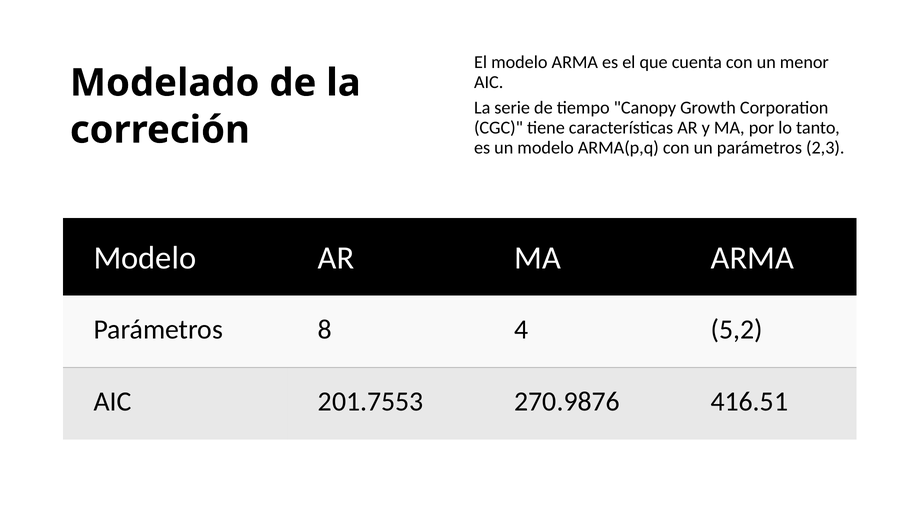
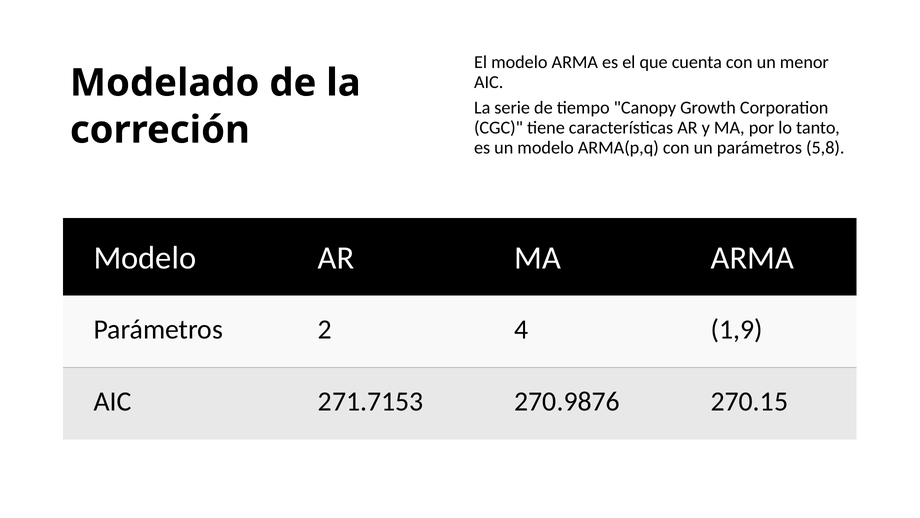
2,3: 2,3 -> 5,8
8: 8 -> 2
5,2: 5,2 -> 1,9
201.7553: 201.7553 -> 271.7153
416.51: 416.51 -> 270.15
